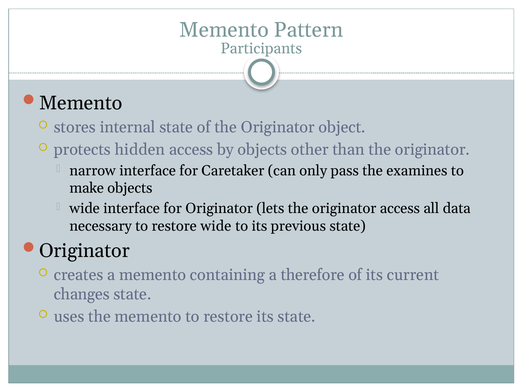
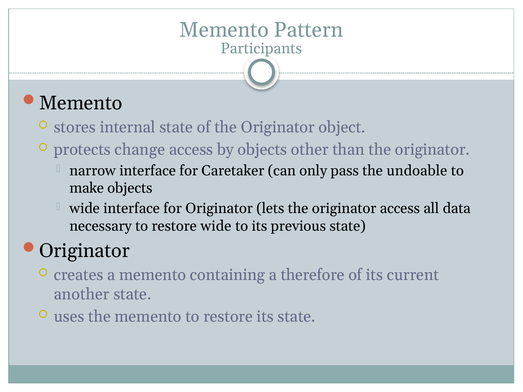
hidden: hidden -> change
examines: examines -> undoable
changes: changes -> another
